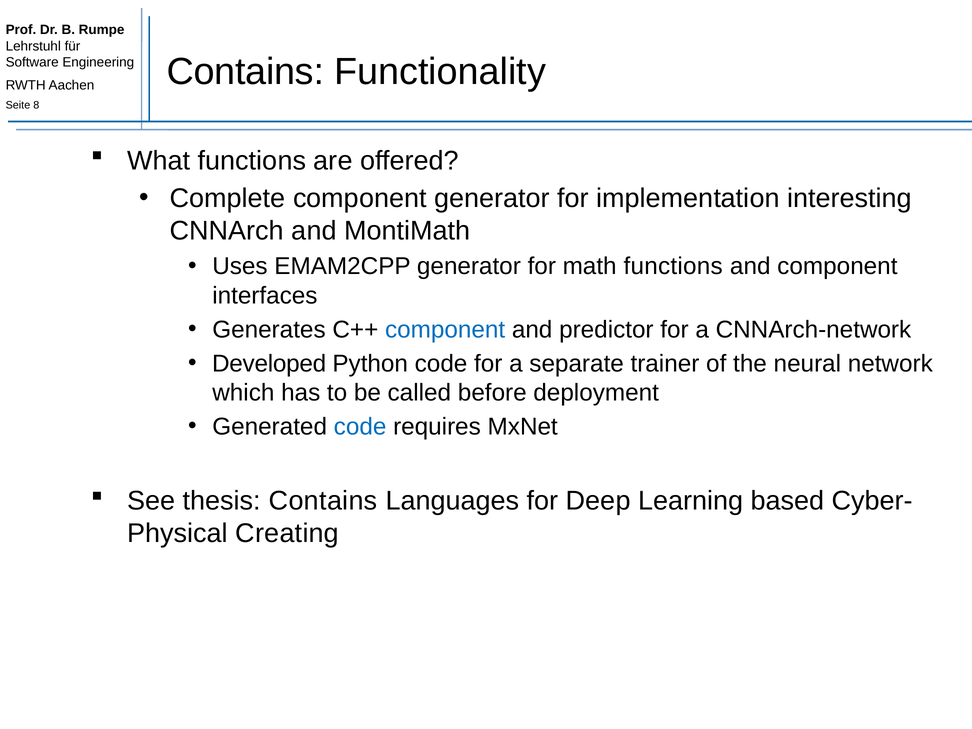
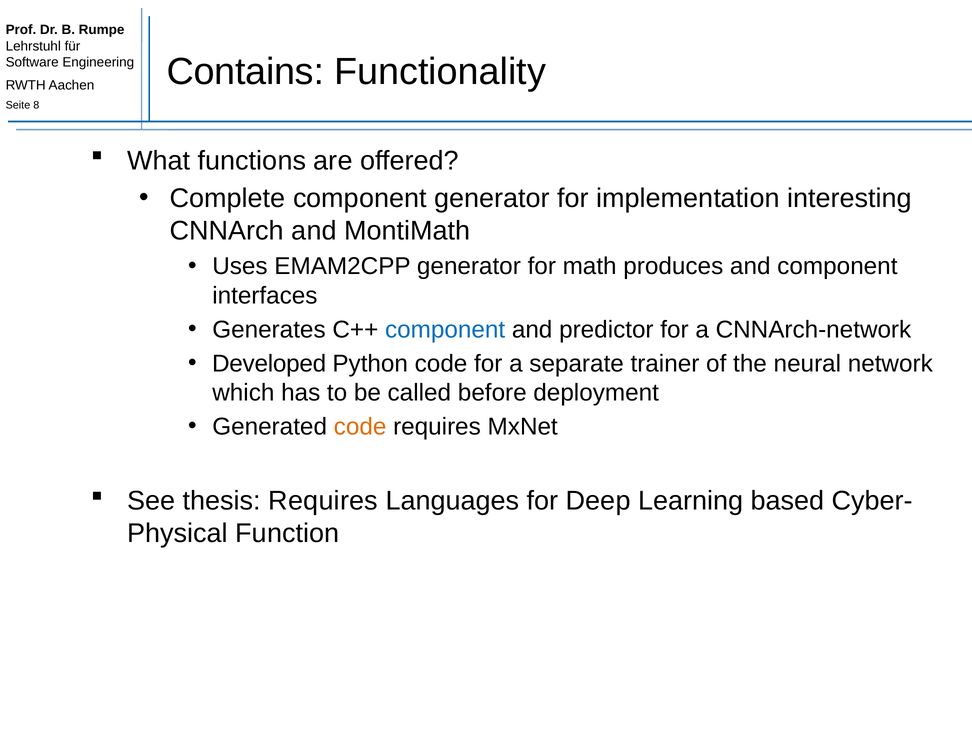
math functions: functions -> produces
code at (360, 427) colour: blue -> orange
thesis Contains: Contains -> Requires
Creating: Creating -> Function
